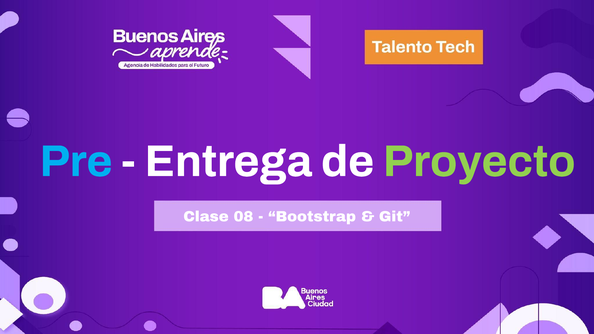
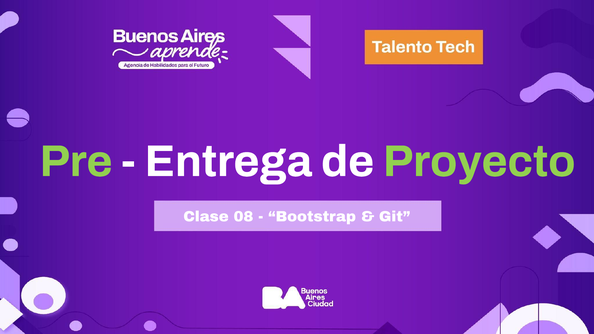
Pre colour: light blue -> light green
